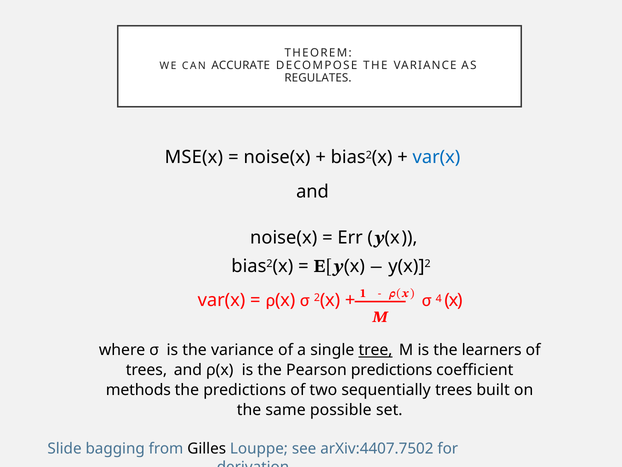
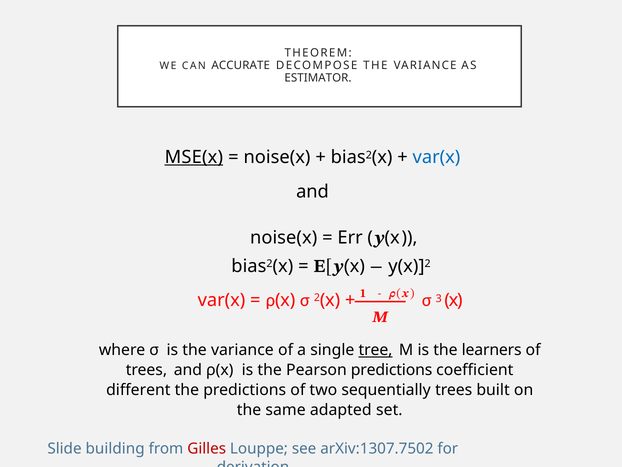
REGULATES: REGULATES -> ESTIMATOR
MSE(x underline: none -> present
4: 4 -> 3
methods: methods -> different
possible: possible -> adapted
bagging: bagging -> building
Gilles colour: black -> red
arXiv:4407.7502: arXiv:4407.7502 -> arXiv:1307.7502
